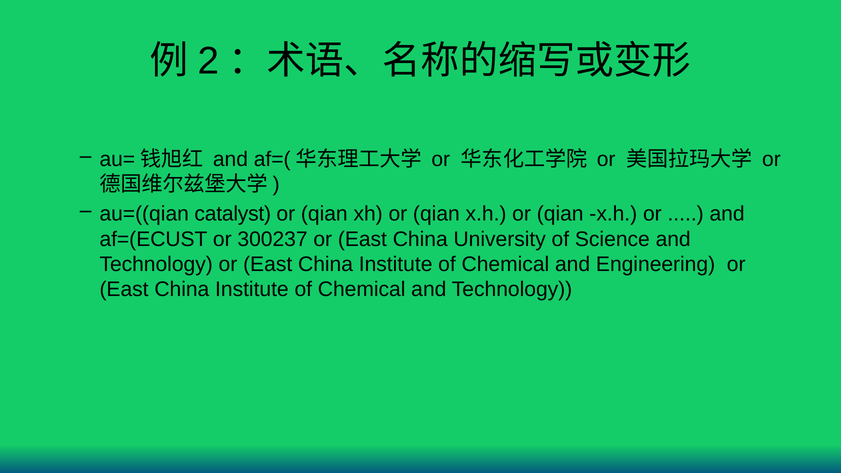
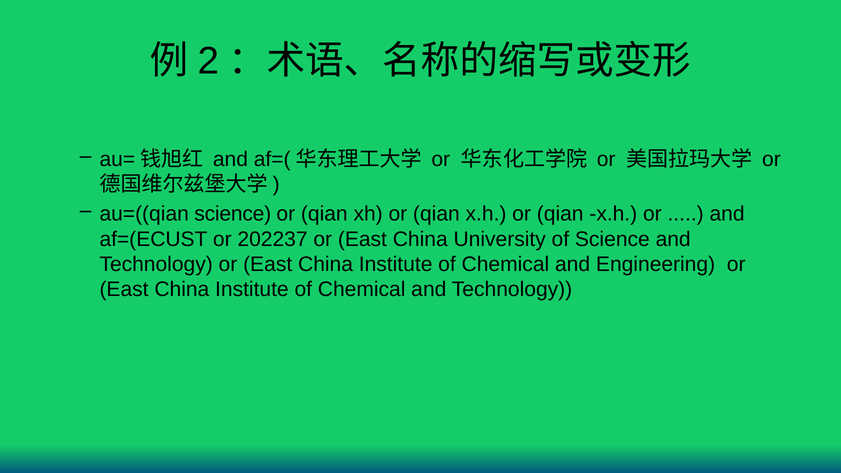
au=((qian catalyst: catalyst -> science
300237: 300237 -> 202237
